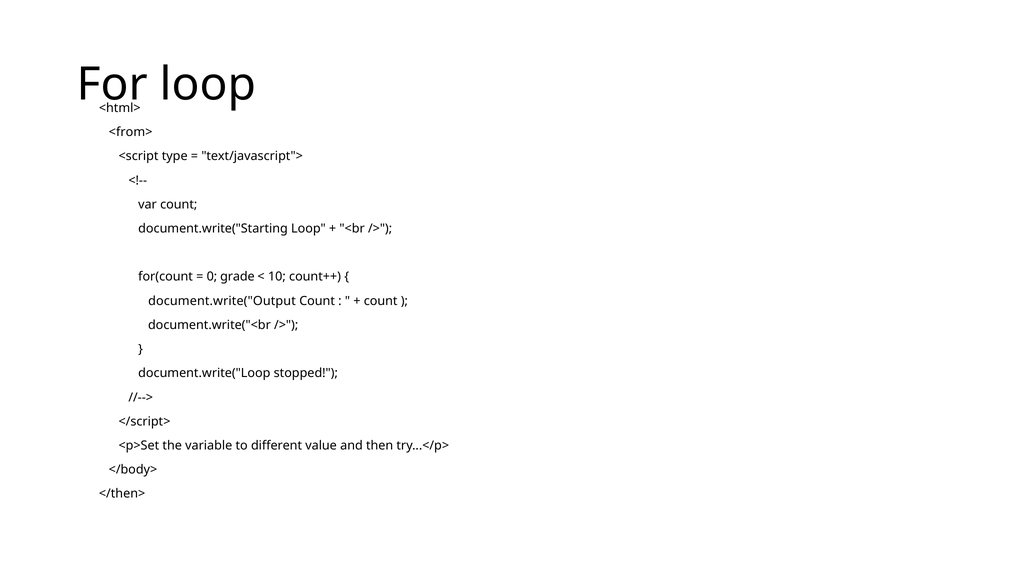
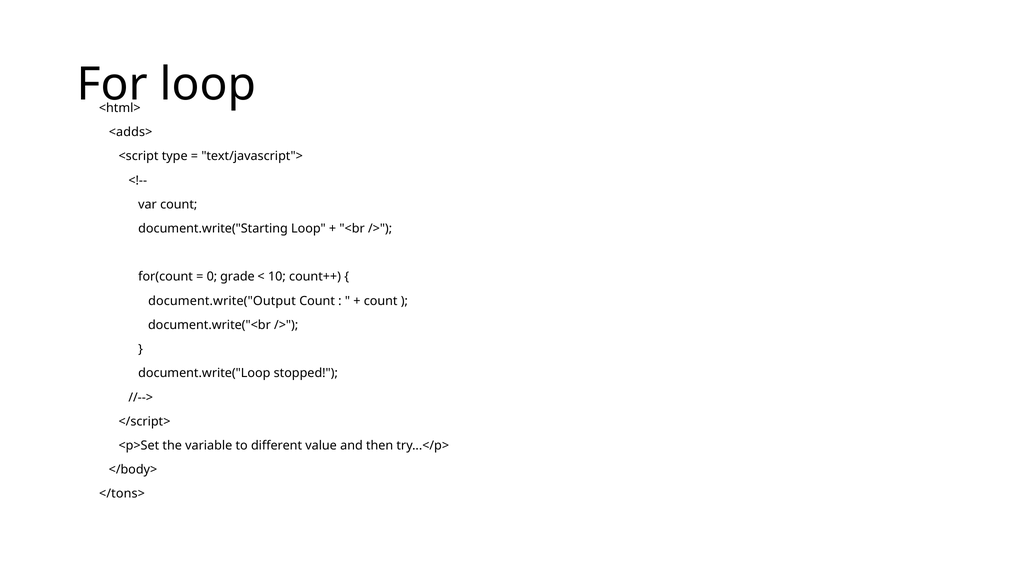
<from>: <from> -> <adds>
</then>: </then> -> </tons>
